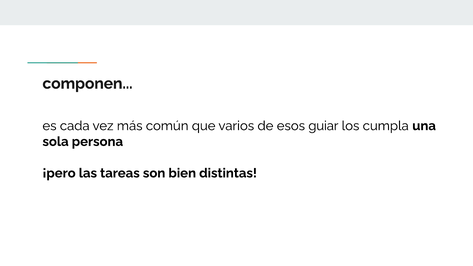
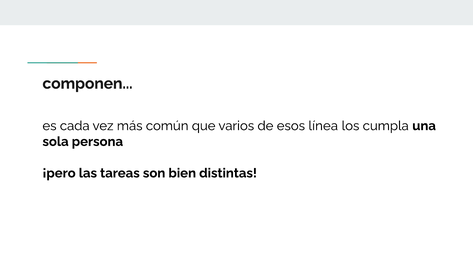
guiar: guiar -> línea
